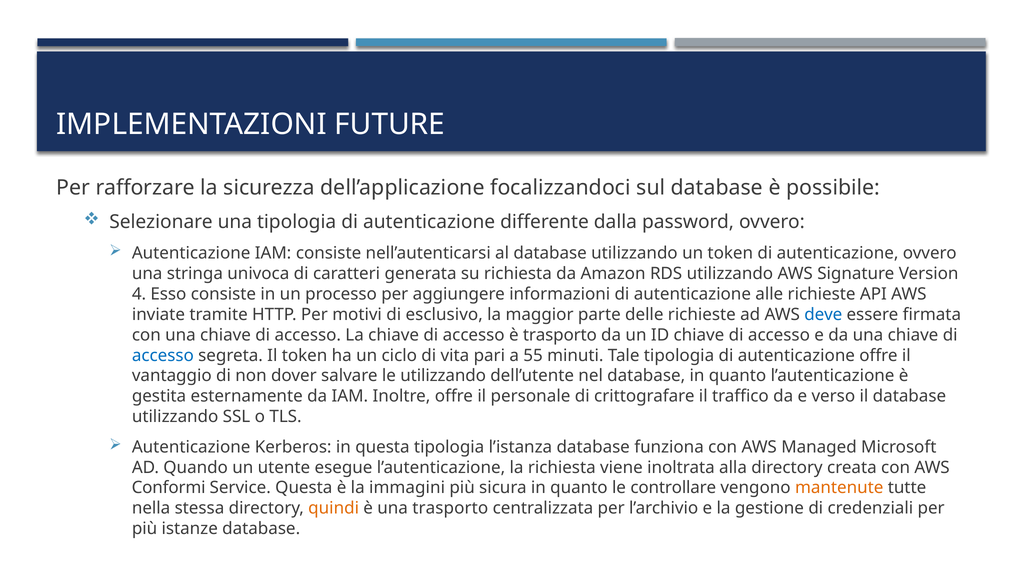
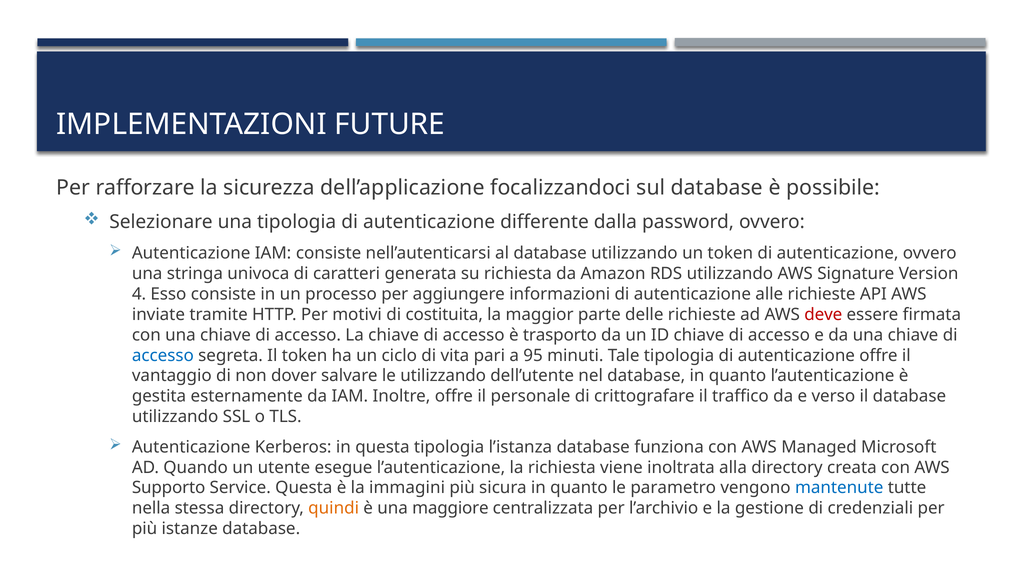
esclusivo: esclusivo -> costituita
deve colour: blue -> red
55: 55 -> 95
Conformi: Conformi -> Supporto
controllare: controllare -> parametro
mantenute colour: orange -> blue
una trasporto: trasporto -> maggiore
